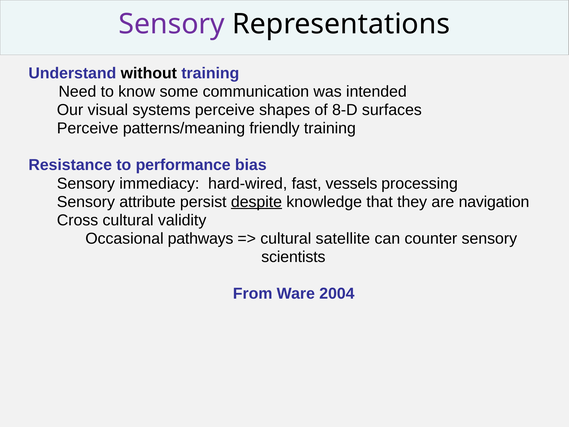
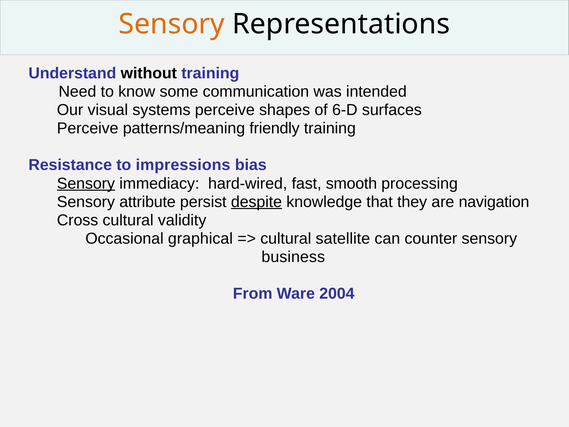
Sensory at (172, 24) colour: purple -> orange
8-D: 8-D -> 6-D
performance: performance -> impressions
Sensory at (86, 183) underline: none -> present
vessels: vessels -> smooth
pathways: pathways -> graphical
scientists: scientists -> business
